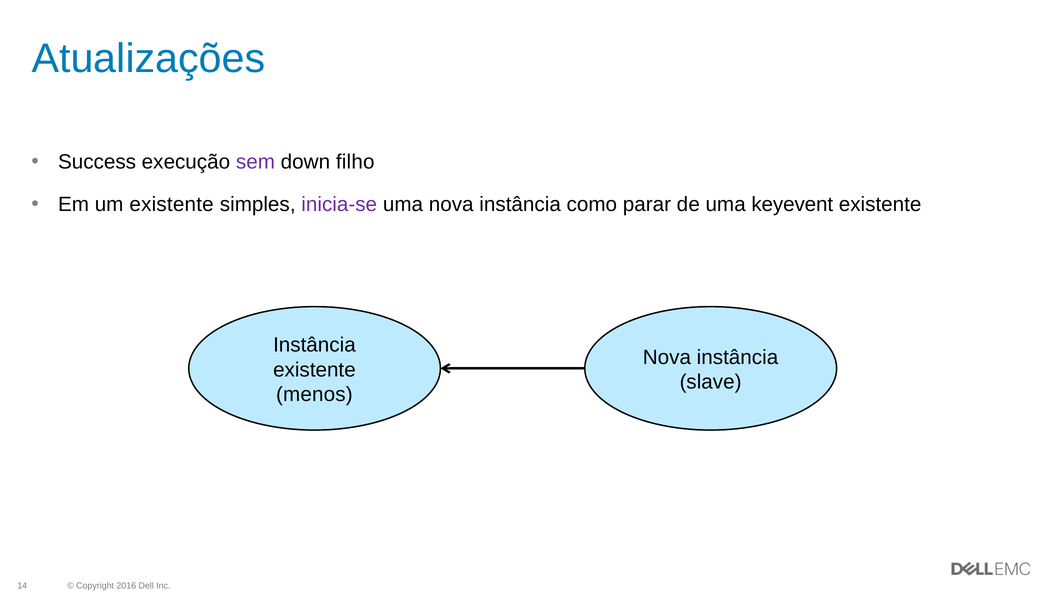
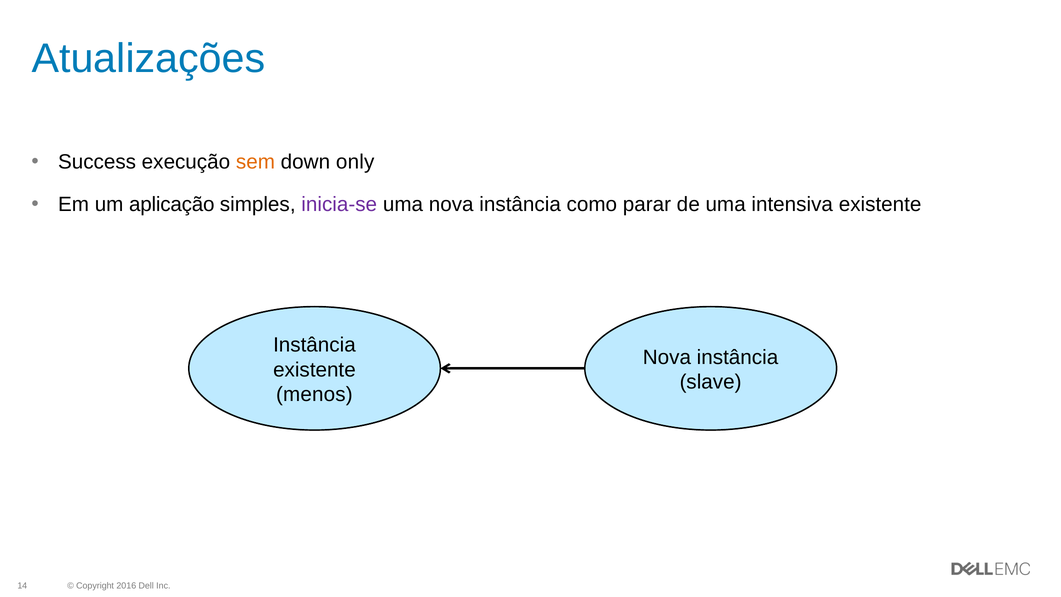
sem colour: purple -> orange
filho: filho -> only
um existente: existente -> aplicação
keyevent: keyevent -> intensiva
